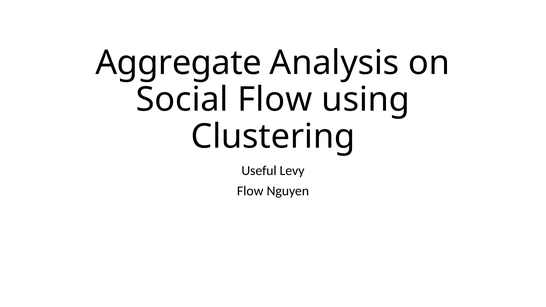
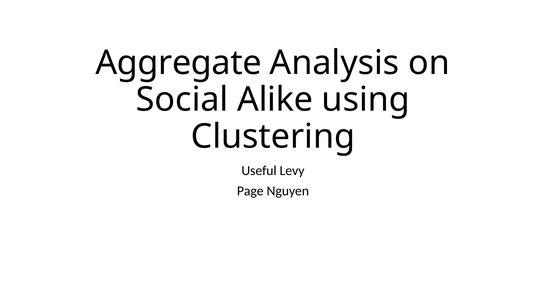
Social Flow: Flow -> Alike
Flow at (250, 191): Flow -> Page
